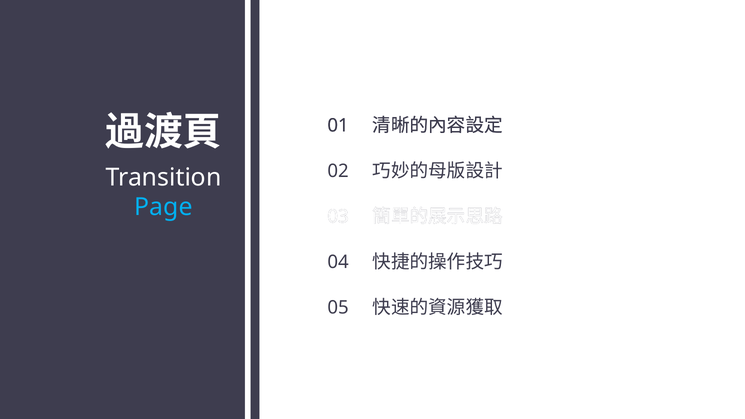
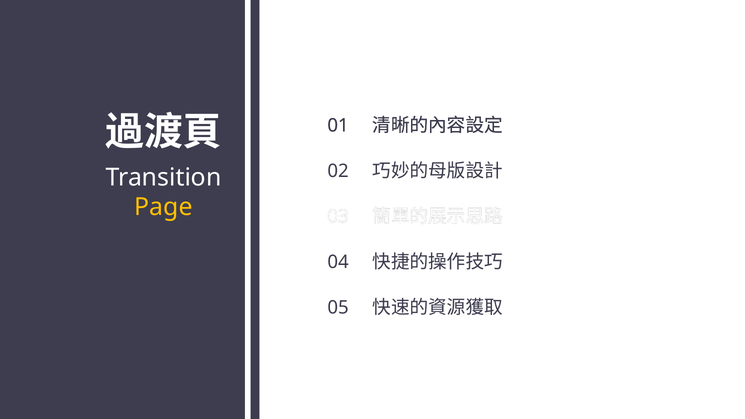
Page colour: light blue -> yellow
